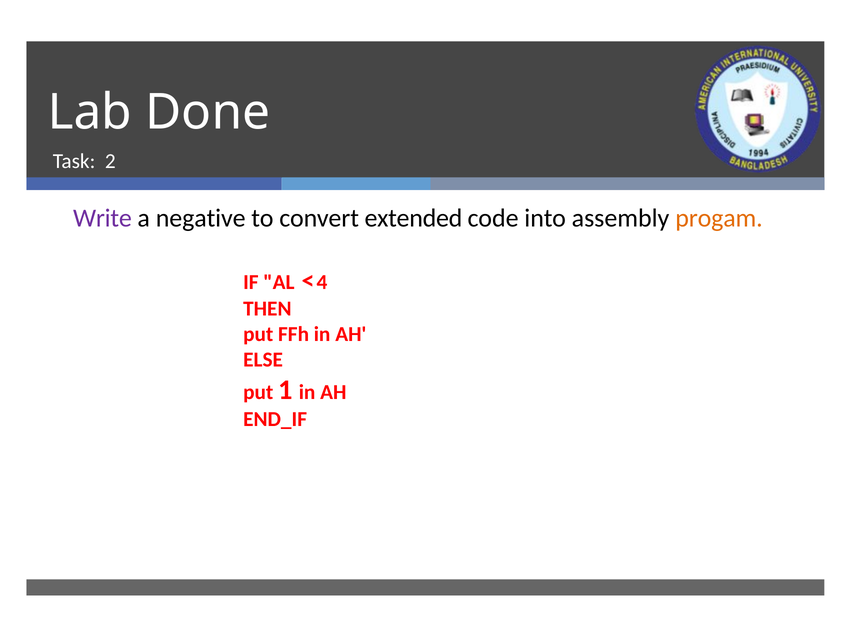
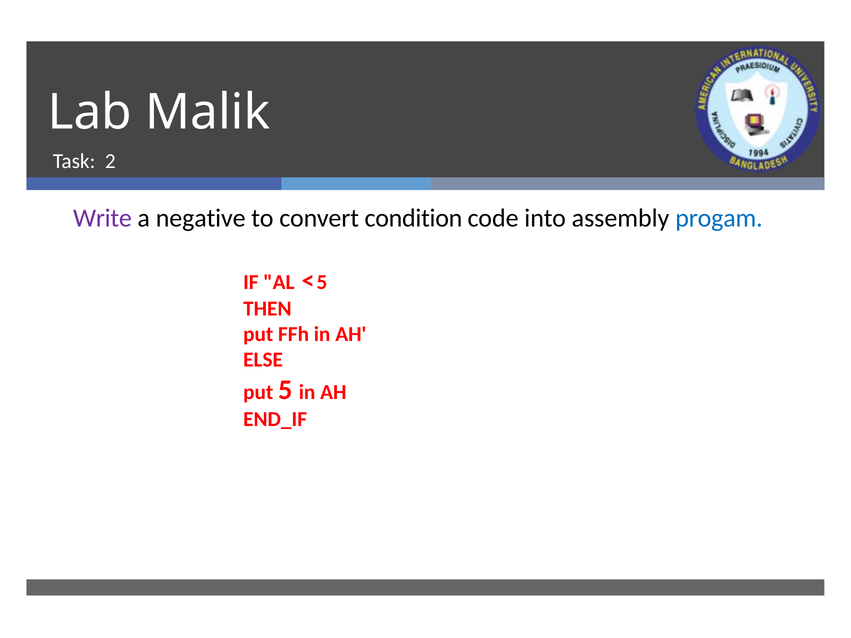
Done: Done -> Malik
extended: extended -> condition
progam colour: orange -> blue
4 at (322, 282): 4 -> 5
put 1: 1 -> 5
